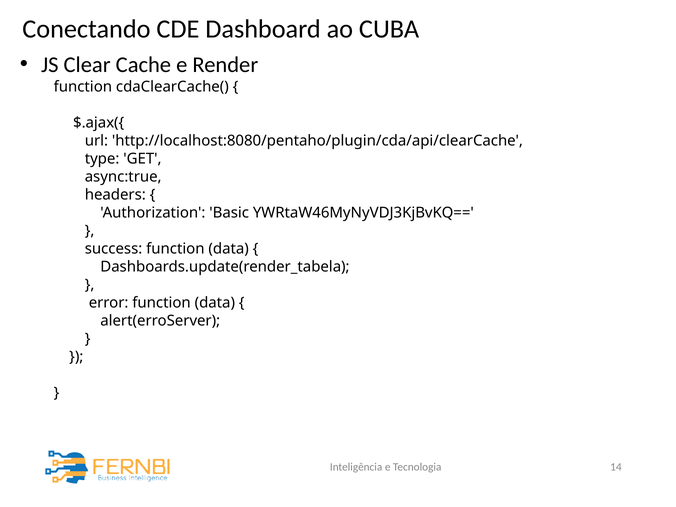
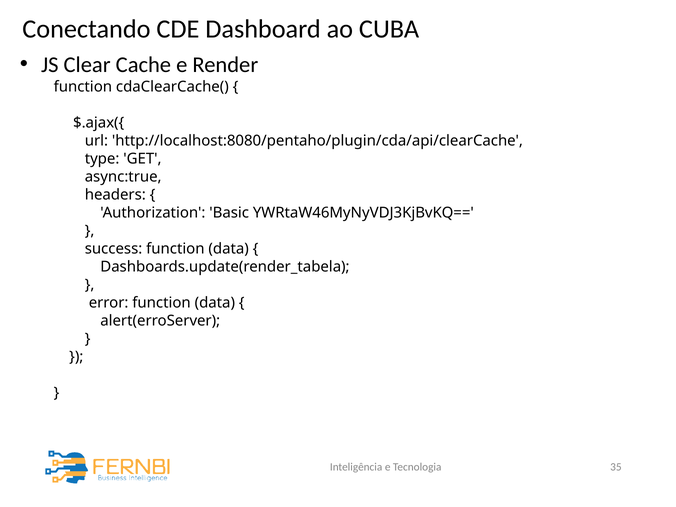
14: 14 -> 35
